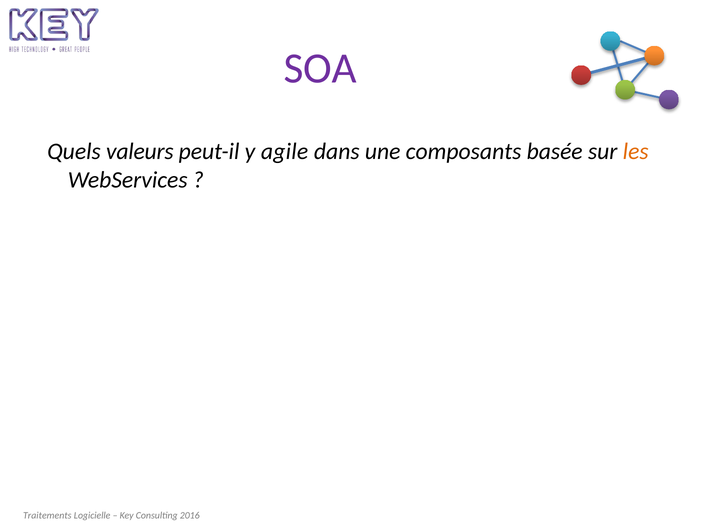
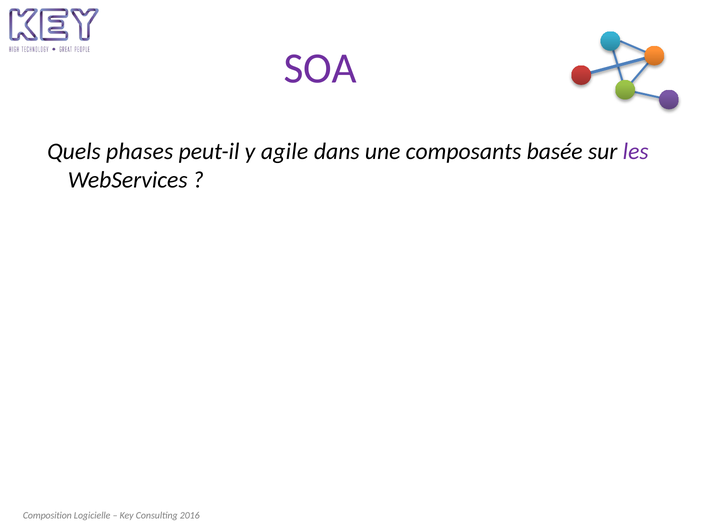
valeurs: valeurs -> phases
les colour: orange -> purple
Traitements: Traitements -> Composition
